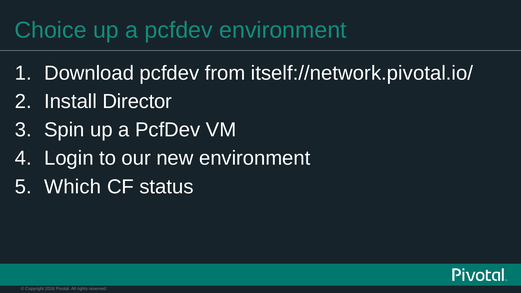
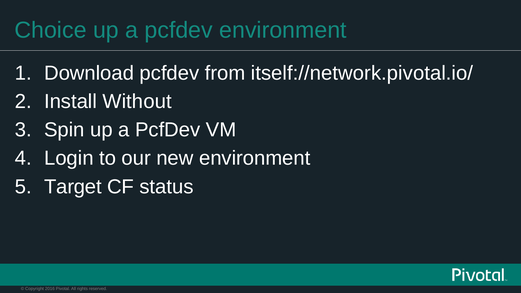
Director: Director -> Without
Which: Which -> Target
